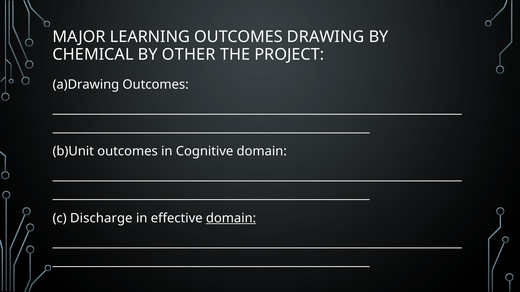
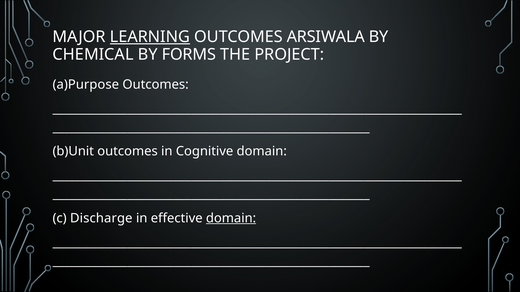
LEARNING underline: none -> present
DRAWING: DRAWING -> ARSIWALA
OTHER: OTHER -> FORMS
a)Drawing: a)Drawing -> a)Purpose
